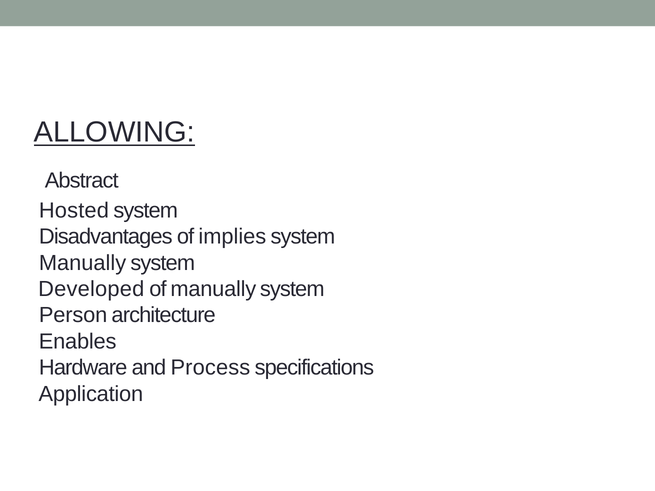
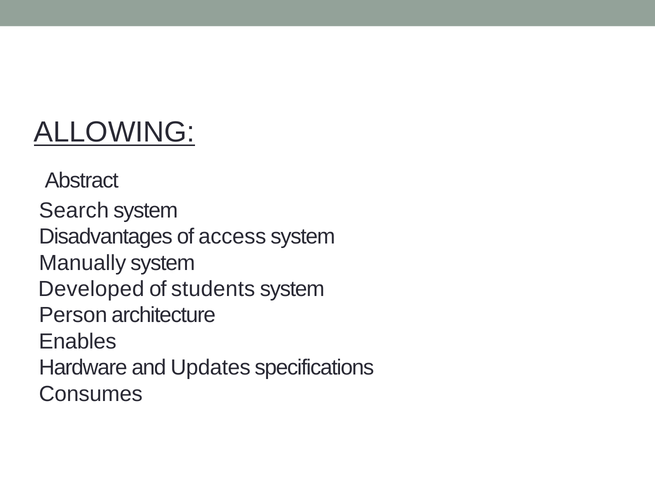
Hosted: Hosted -> Search
implies: implies -> access
of manually: manually -> students
Process: Process -> Updates
Application: Application -> Consumes
